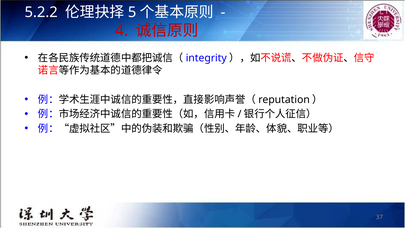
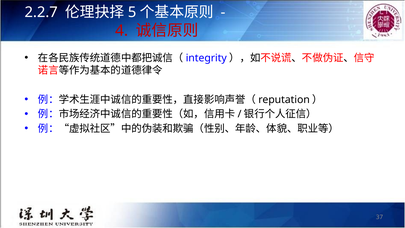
5.2.2: 5.2.2 -> 2.2.7
